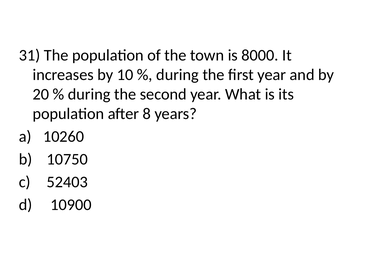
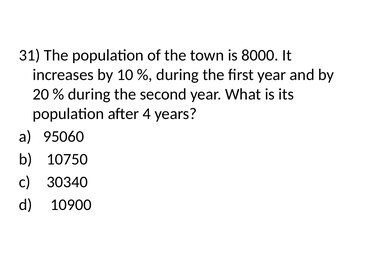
8: 8 -> 4
10260: 10260 -> 95060
52403: 52403 -> 30340
